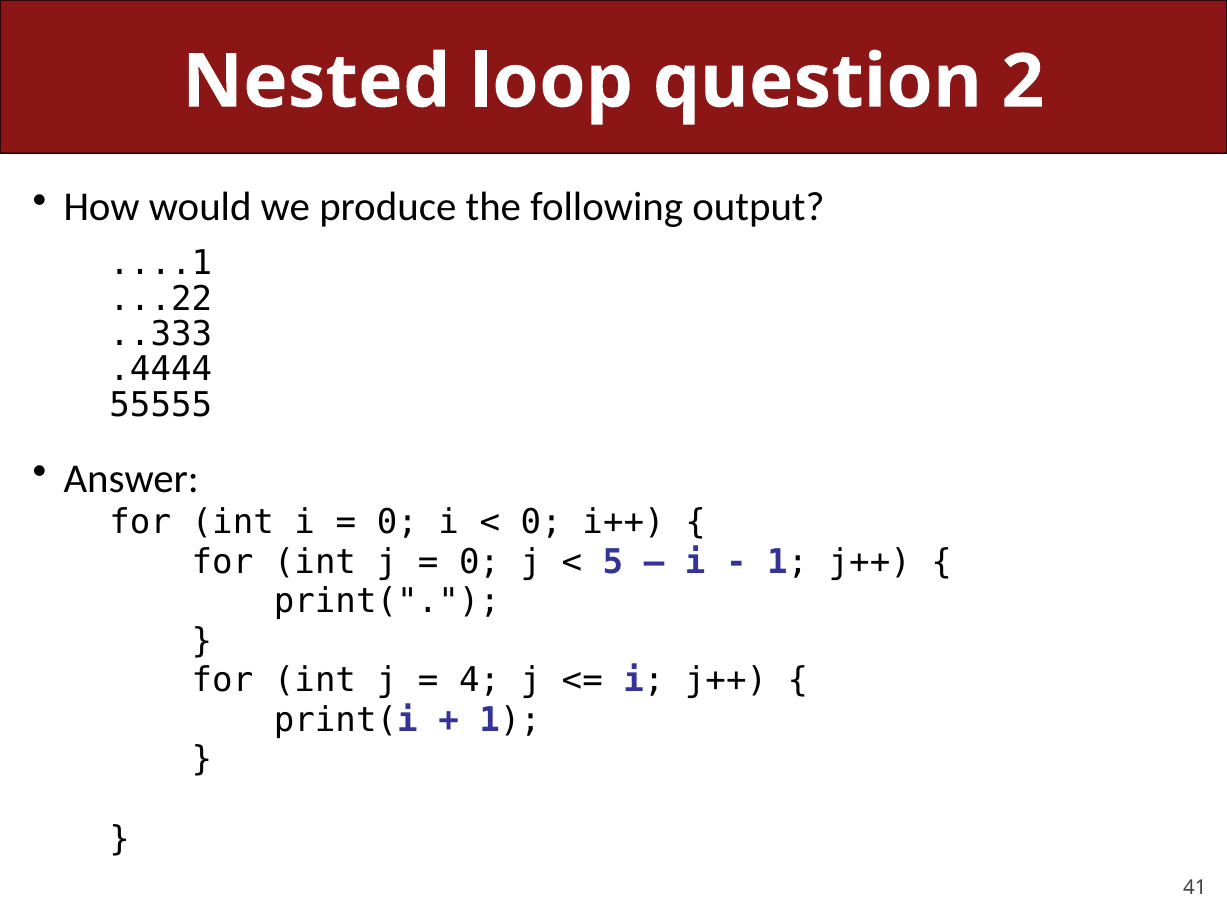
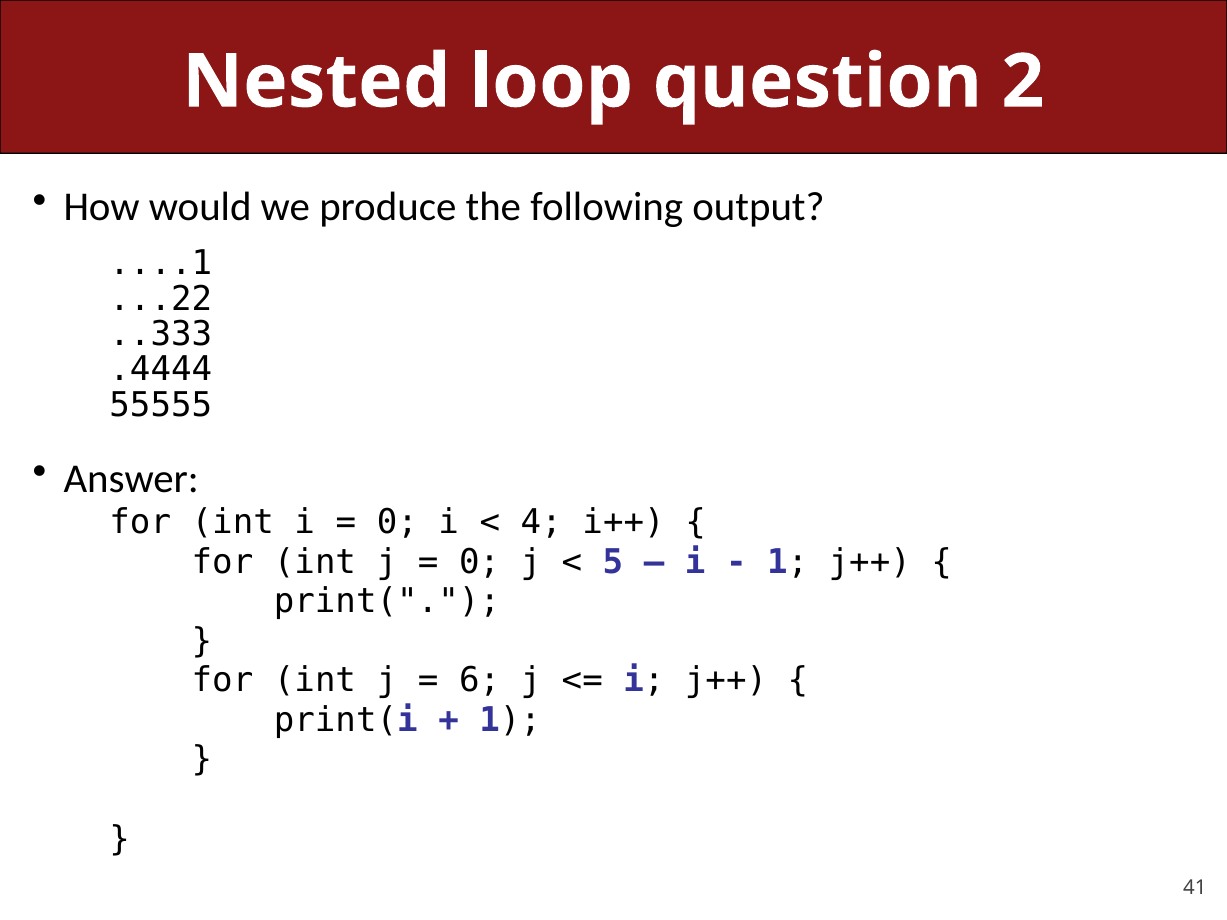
0 at (541, 523): 0 -> 4
4: 4 -> 6
